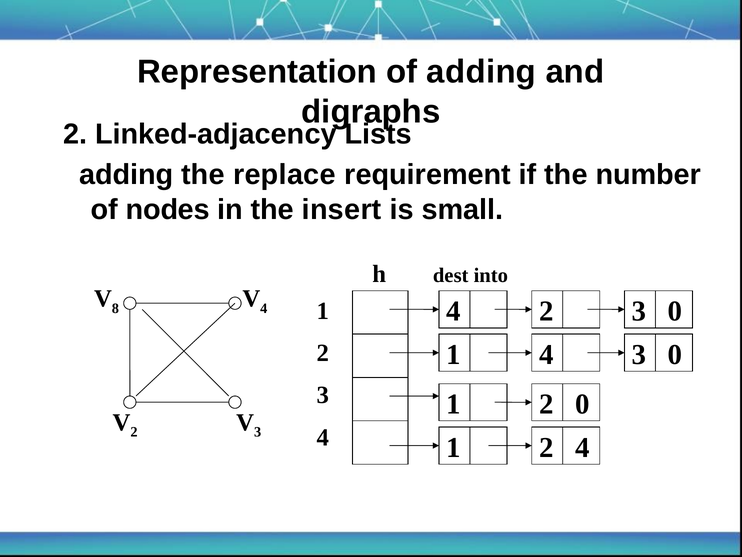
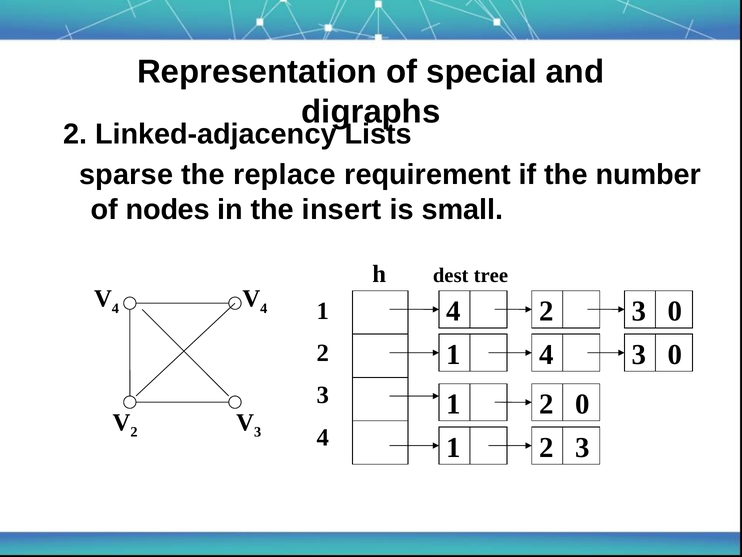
of adding: adding -> special
adding at (126, 175): adding -> sparse
into: into -> tree
8 at (115, 308): 8 -> 4
4 at (582, 447): 4 -> 3
